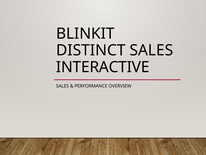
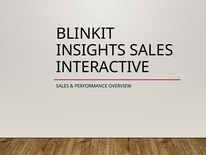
DISTINCT: DISTINCT -> INSIGHTS
